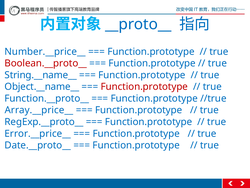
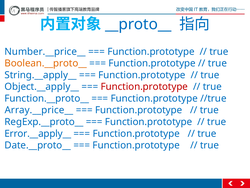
Boolean.__proto__ colour: red -> orange
String.__name__: String.__name__ -> String.__apply__
Object.__name__: Object.__name__ -> Object.__apply__
Error.__price__: Error.__price__ -> Error.__apply__
